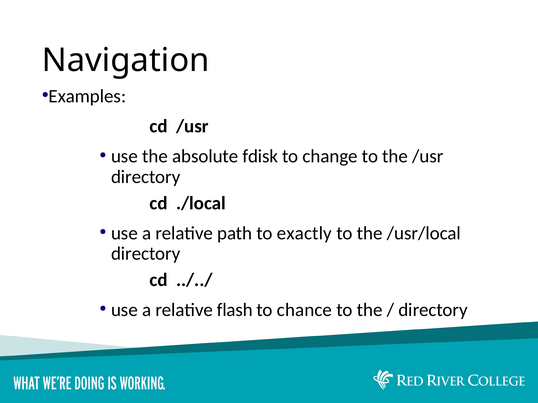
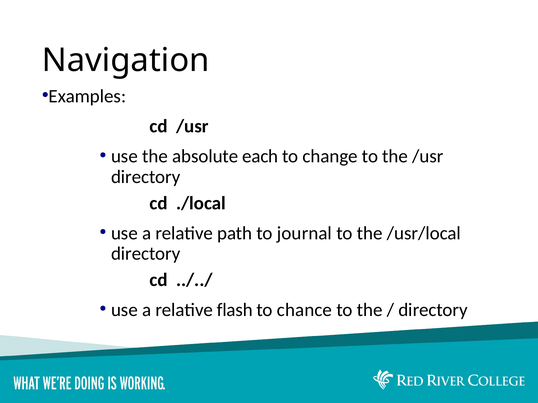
fdisk: fdisk -> each
exactly: exactly -> journal
